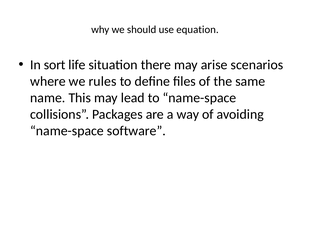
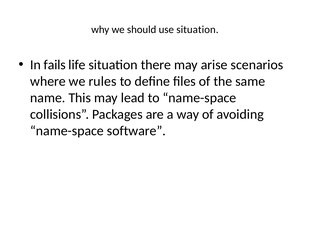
use equation: equation -> situation
sort: sort -> fails
